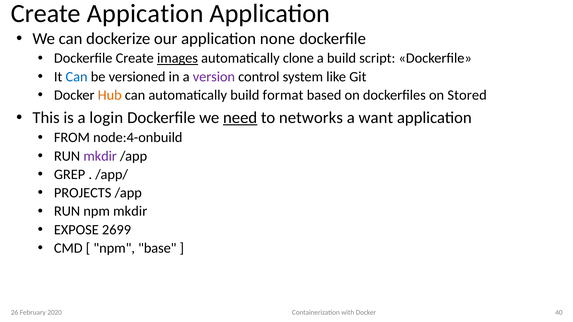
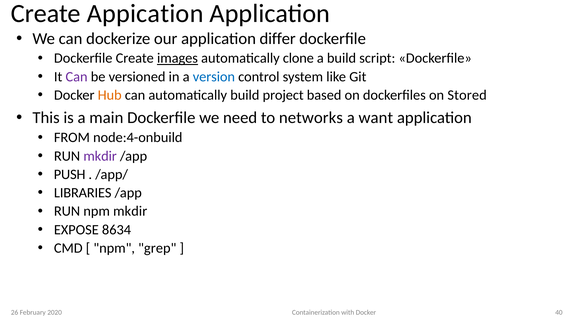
none: none -> differ
Can at (77, 77) colour: blue -> purple
version colour: purple -> blue
format: format -> project
login: login -> main
need underline: present -> none
GREP: GREP -> PUSH
PROJECTS: PROJECTS -> LIBRARIES
2699: 2699 -> 8634
base: base -> grep
